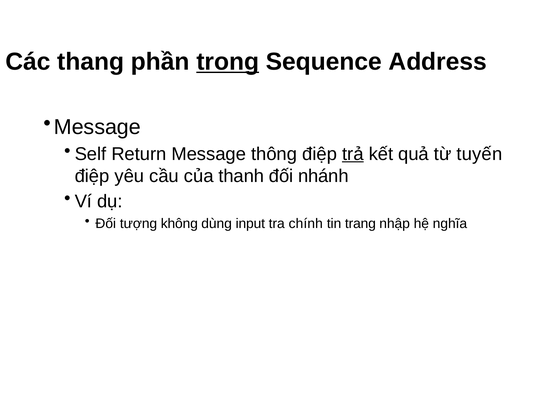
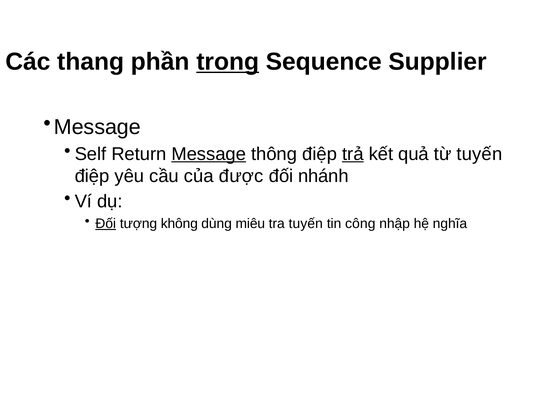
Address: Address -> Supplier
Message at (209, 154) underline: none -> present
thanh: thanh -> được
Đối at (106, 223) underline: none -> present
input: input -> miêu
tra chính: chính -> tuyến
trang: trang -> công
